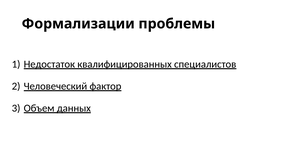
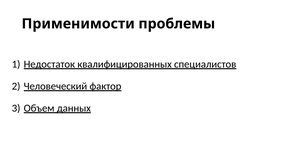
Формализации: Формализации -> Применимости
